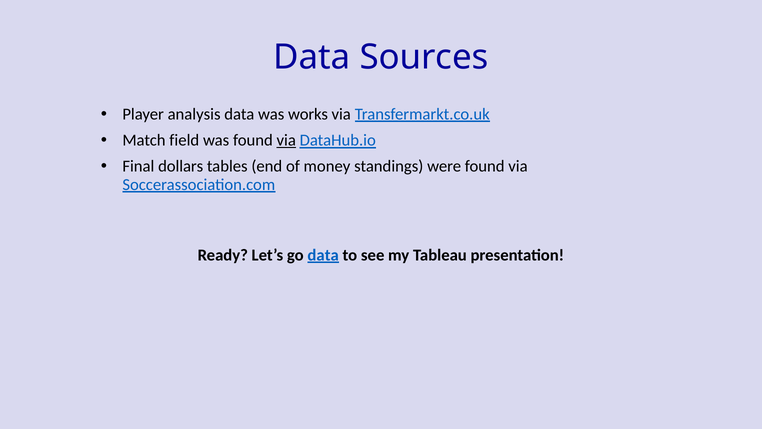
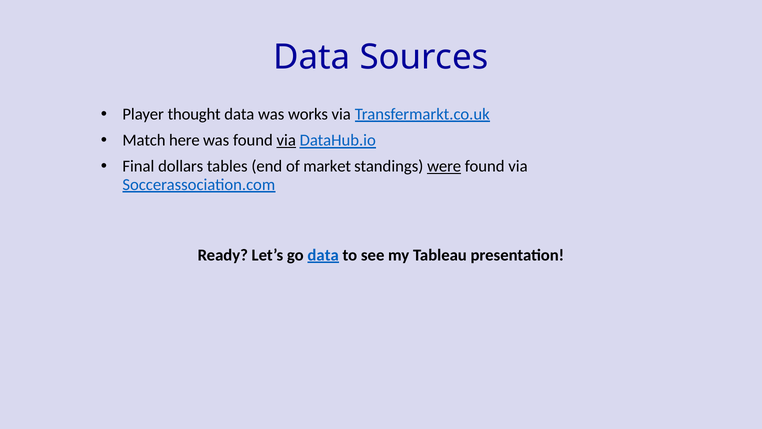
analysis: analysis -> thought
field: field -> here
money: money -> market
were underline: none -> present
